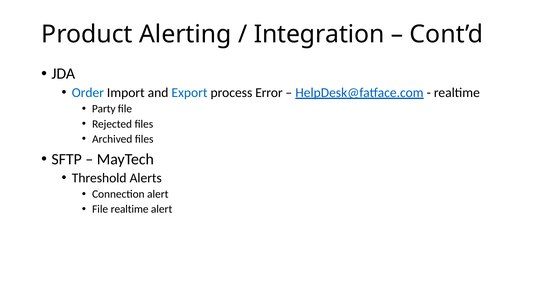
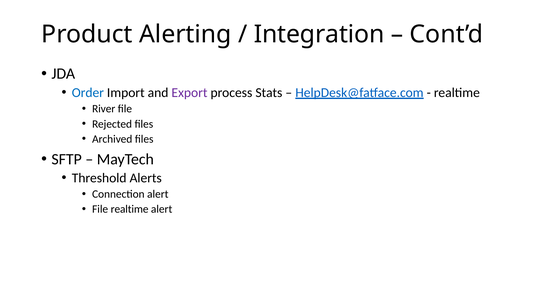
Export colour: blue -> purple
Error: Error -> Stats
Party: Party -> River
